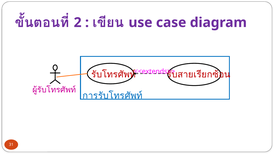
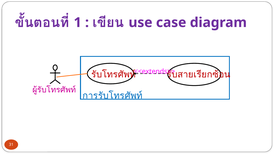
2: 2 -> 1
